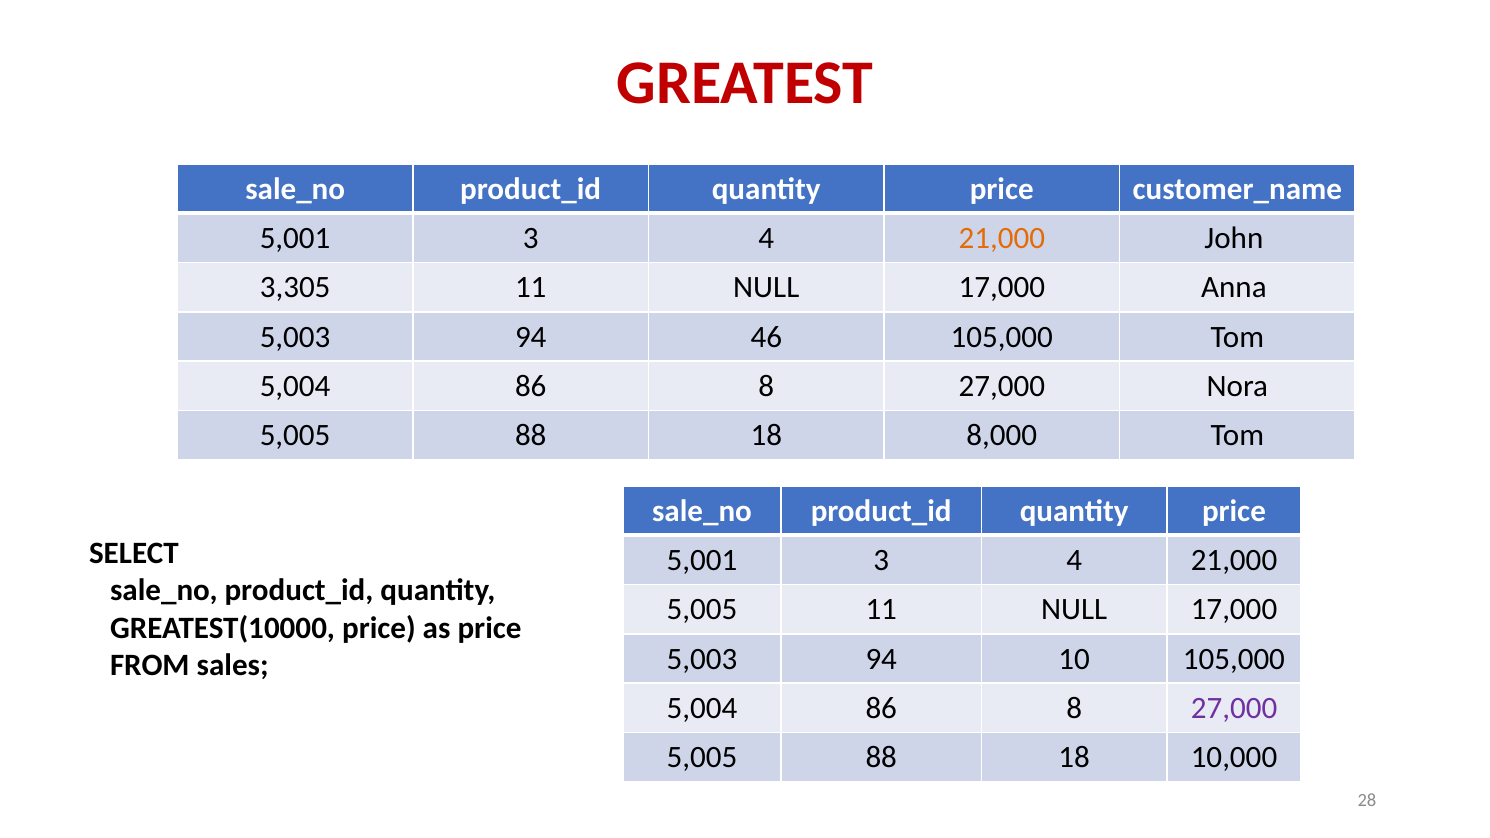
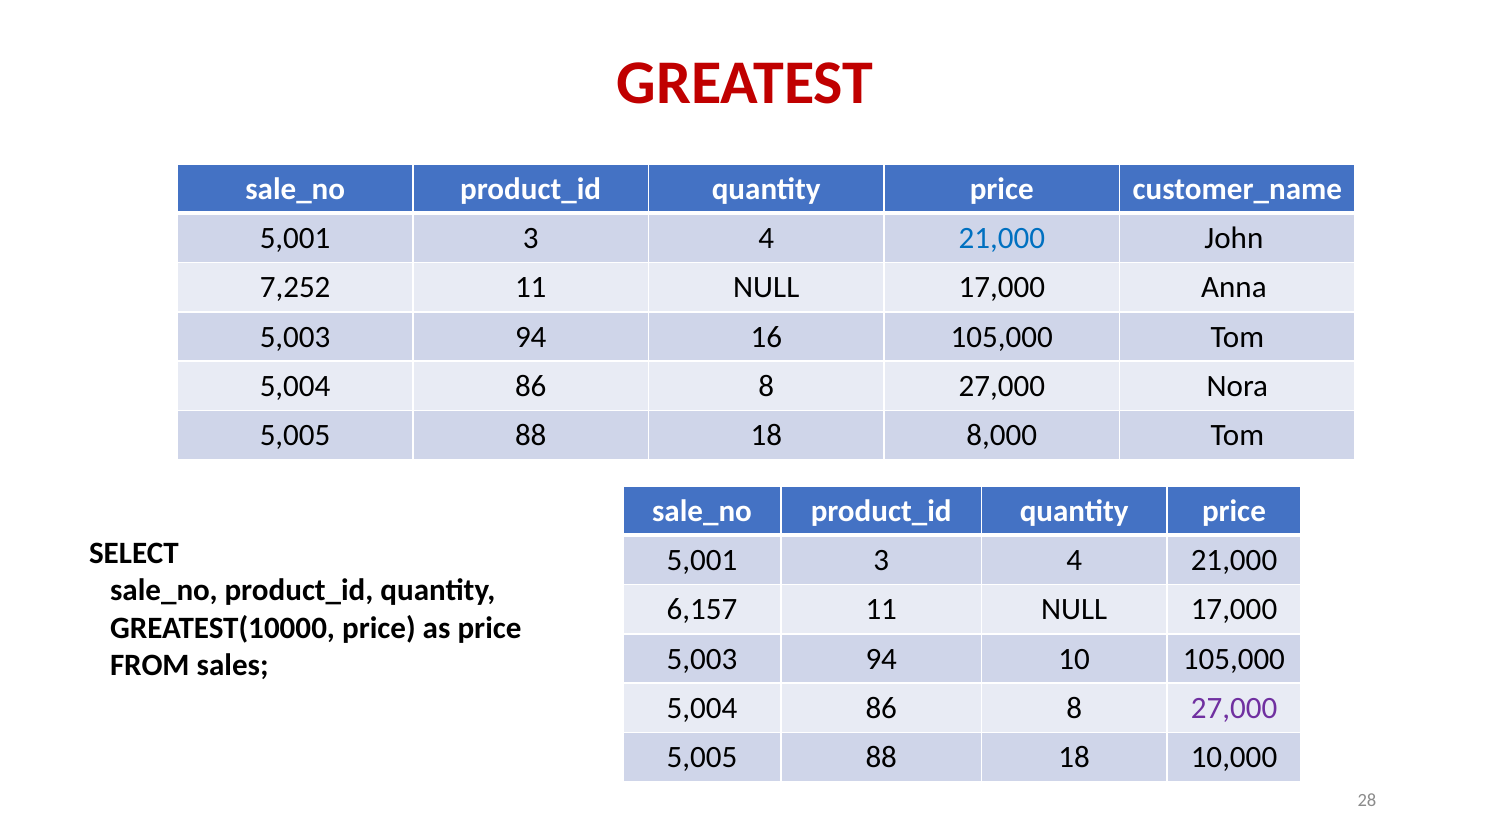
21,000 at (1002, 238) colour: orange -> blue
3,305: 3,305 -> 7,252
46: 46 -> 16
5,005 at (702, 610): 5,005 -> 6,157
